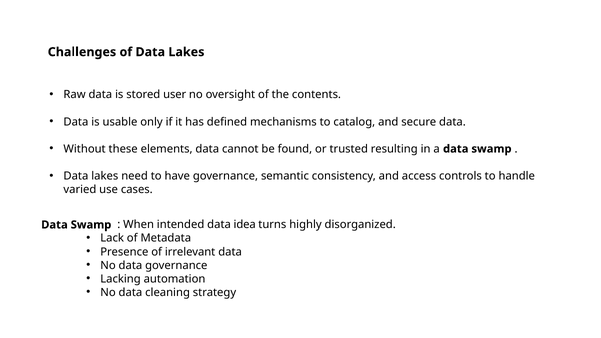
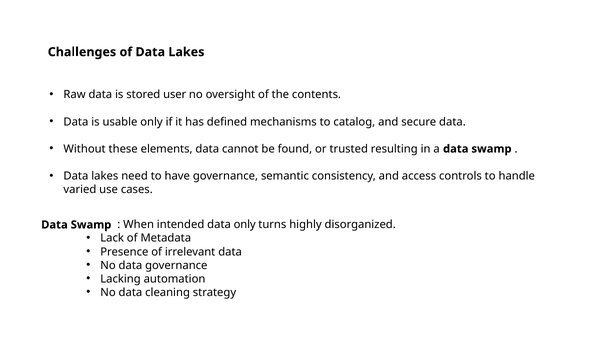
data idea: idea -> only
